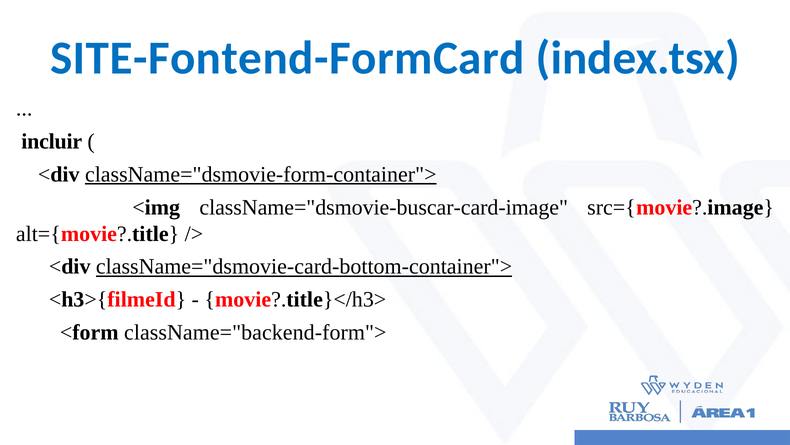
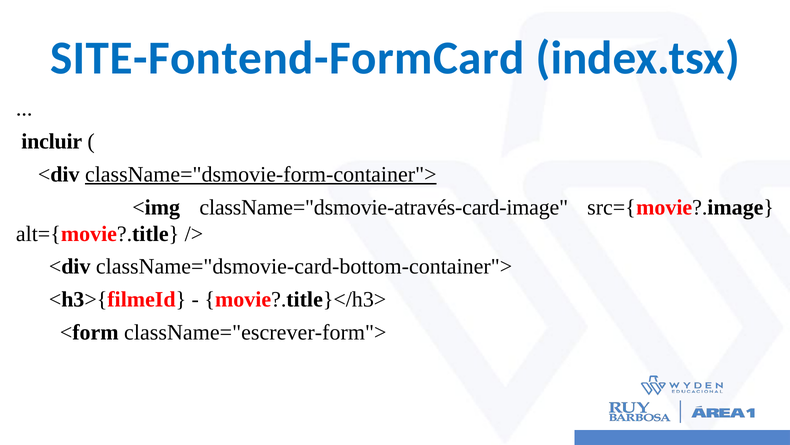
className="dsmovie-buscar-card-image: className="dsmovie-buscar-card-image -> className="dsmovie-através-card-image
className="dsmovie-card-bottom-container"> underline: present -> none
className="backend-form">: className="backend-form"> -> className="escrever-form">
